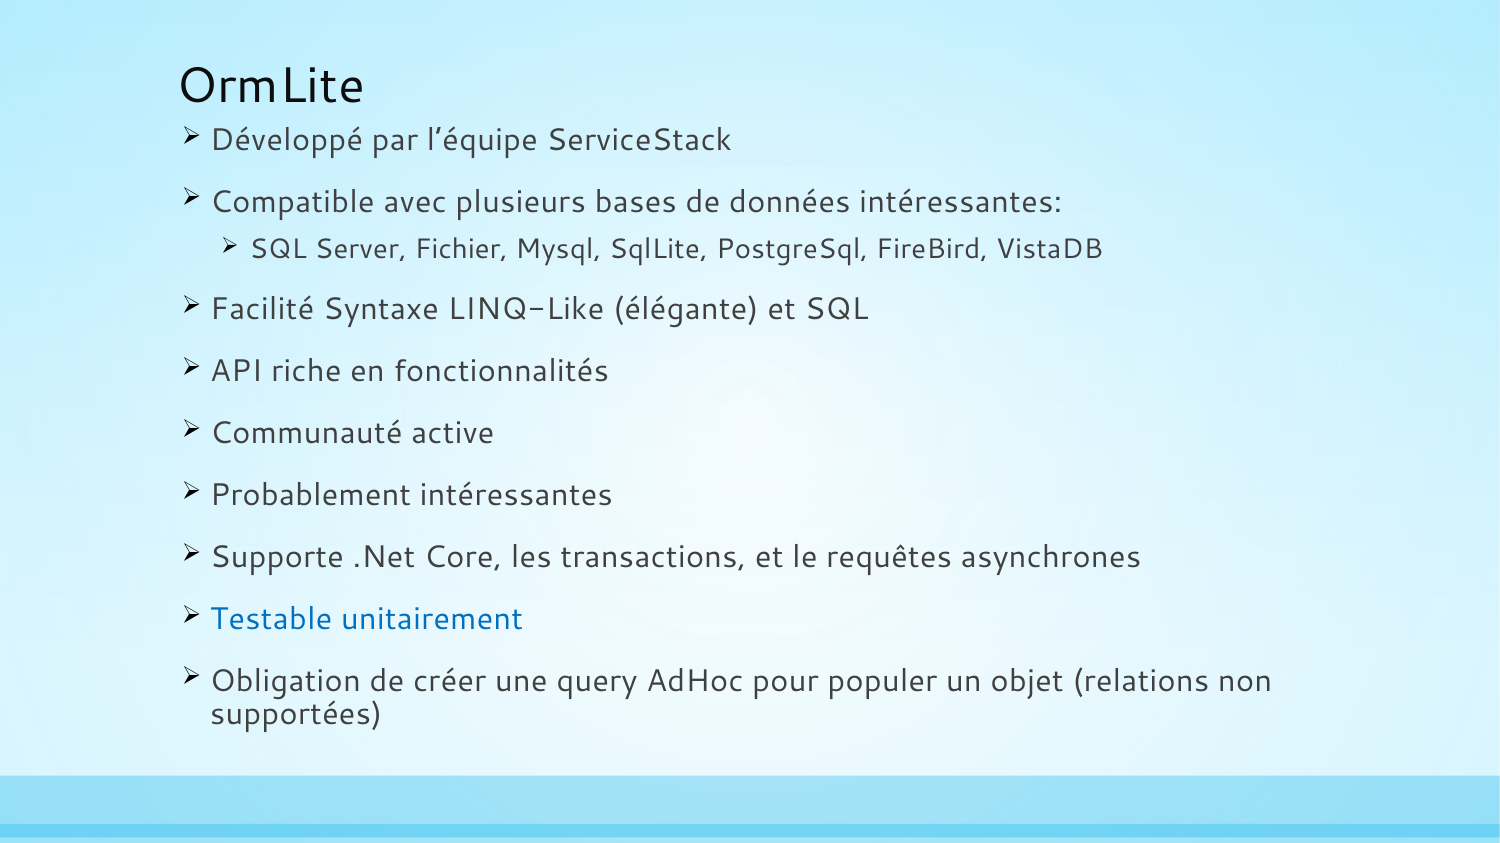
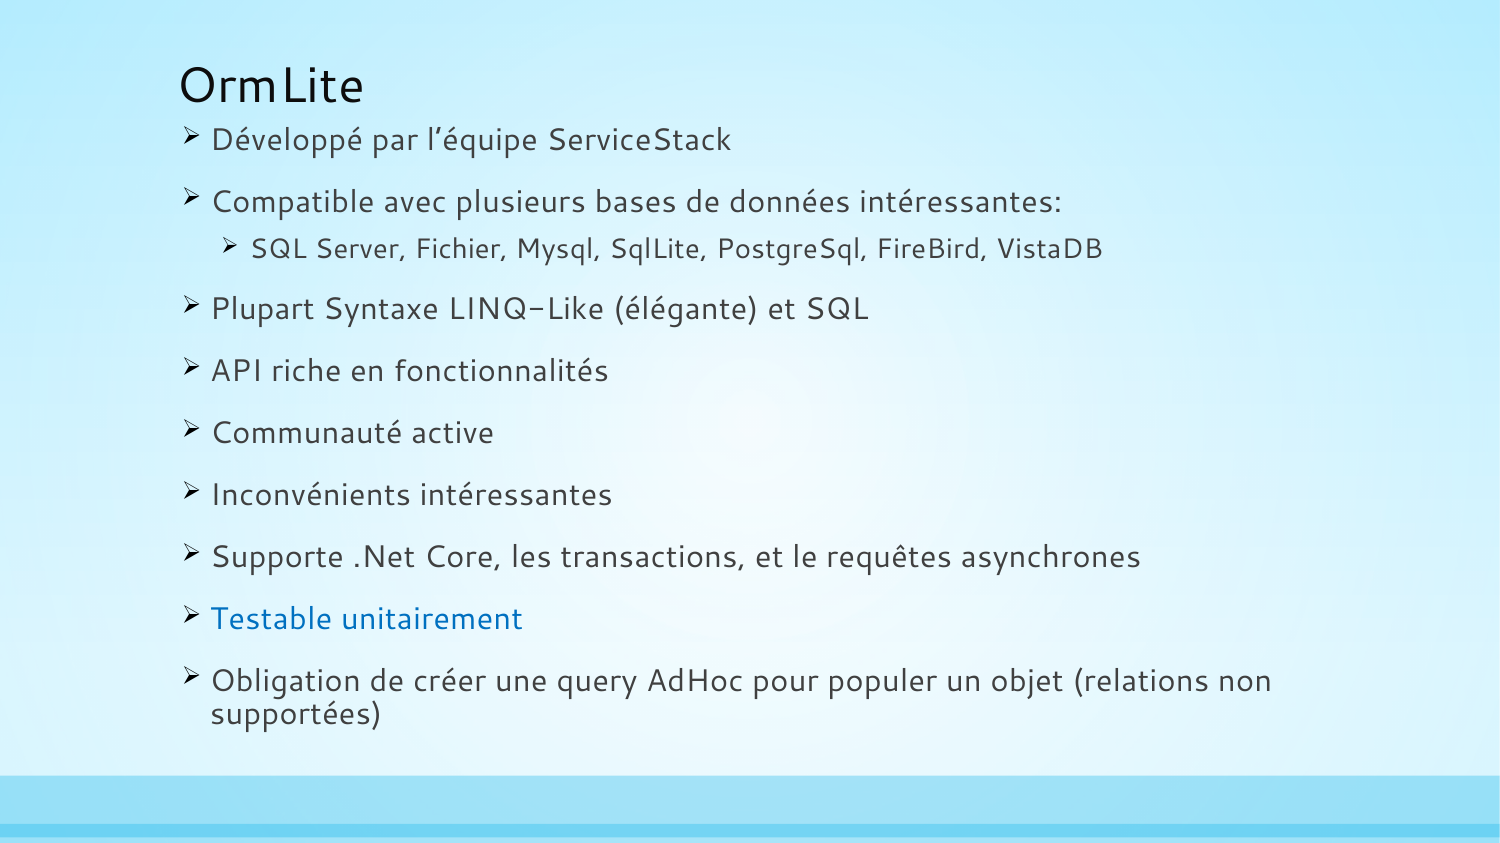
Facilité: Facilité -> Plupart
Probablement: Probablement -> Inconvénients
